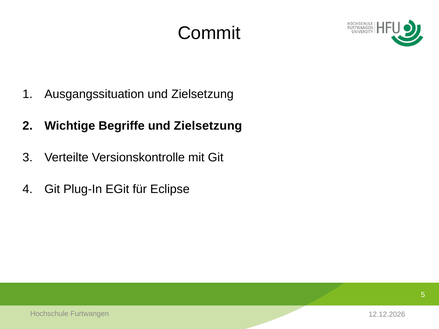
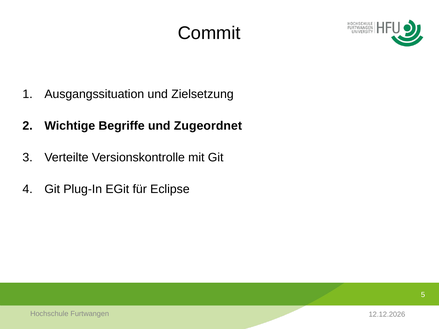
Begriffe und Zielsetzung: Zielsetzung -> Zugeordnet
